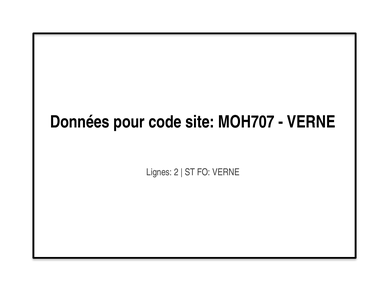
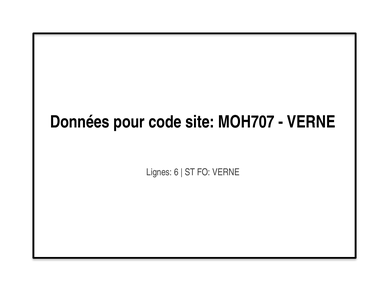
2: 2 -> 6
